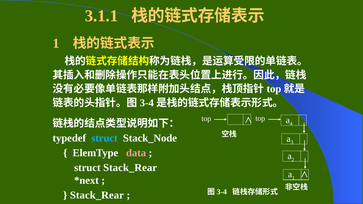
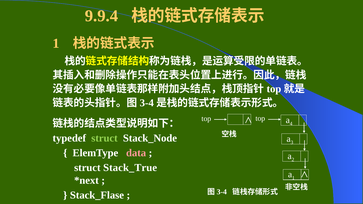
3.1.1: 3.1.1 -> 9.9.4
struct at (104, 138) colour: light blue -> light green
struct Stack_Rear: Stack_Rear -> Stack_True
Stack_Rear at (97, 195): Stack_Rear -> Stack_Flase
